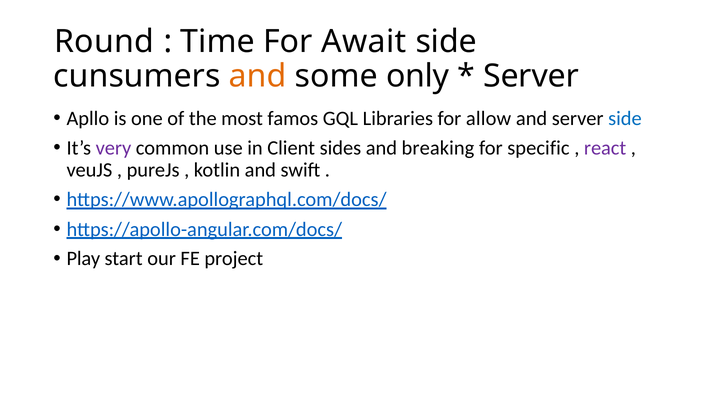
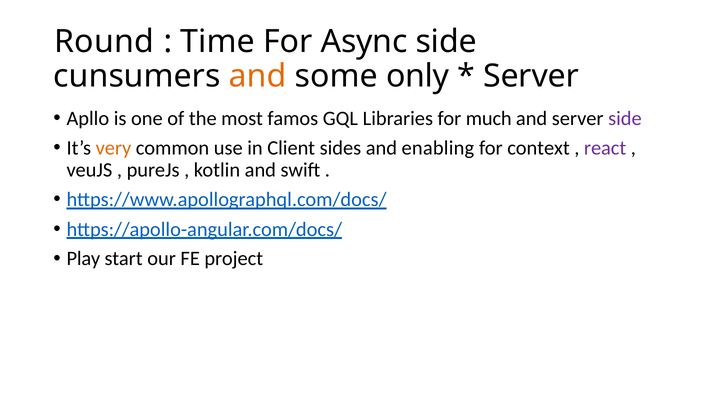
Await: Await -> Async
allow: allow -> much
side at (625, 119) colour: blue -> purple
very colour: purple -> orange
breaking: breaking -> enabling
specific: specific -> context
